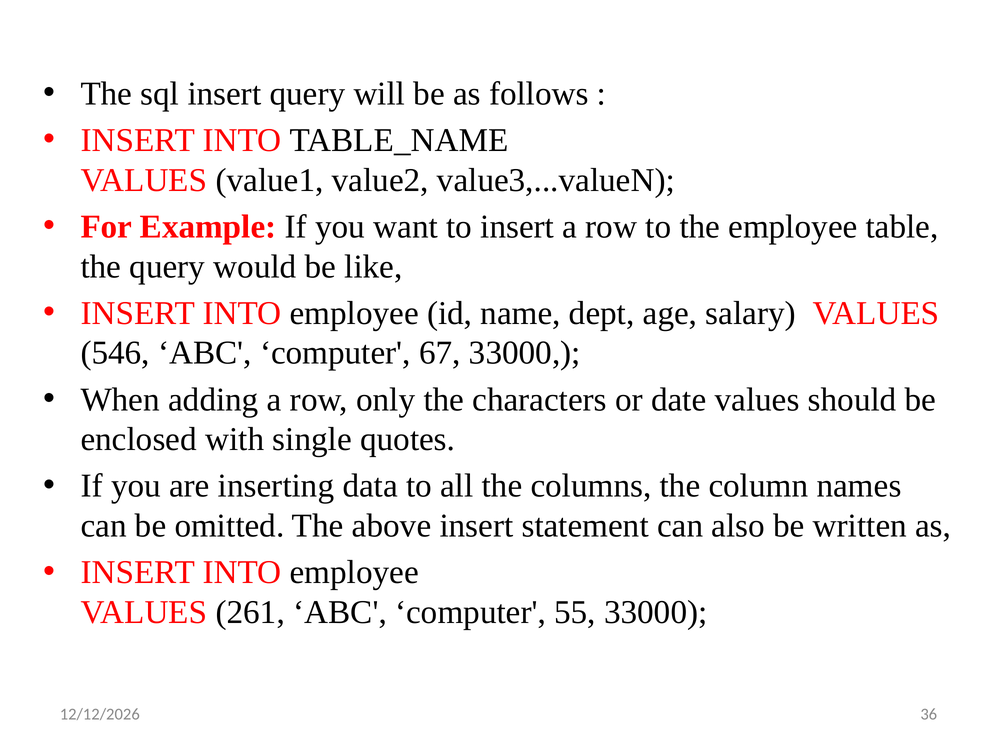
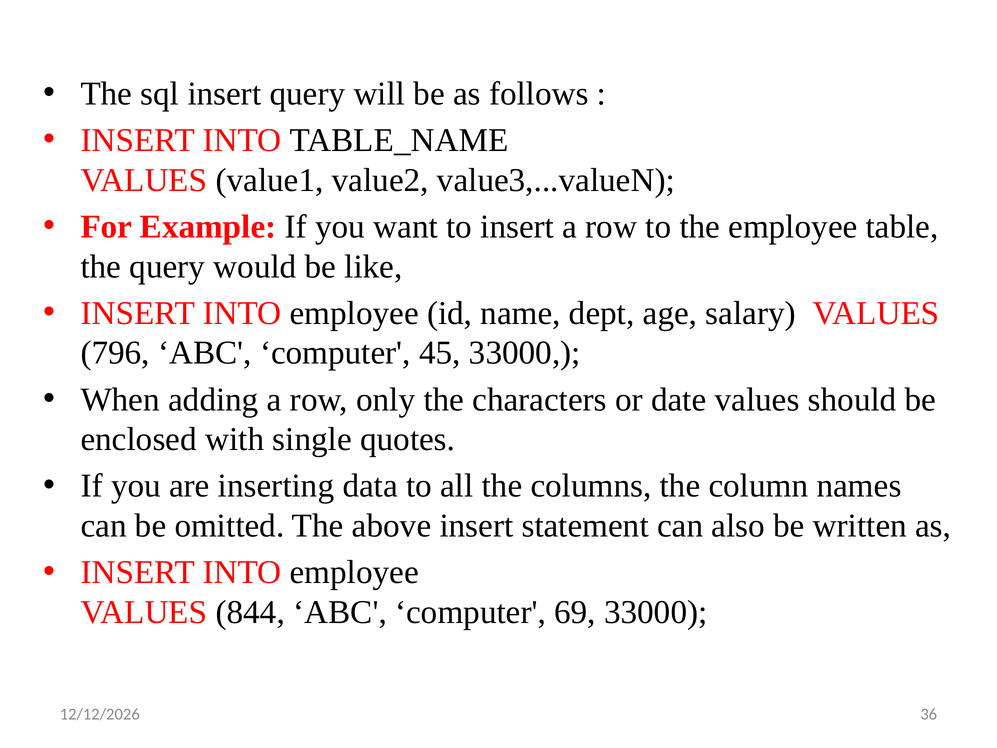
546: 546 -> 796
67: 67 -> 45
261: 261 -> 844
55: 55 -> 69
